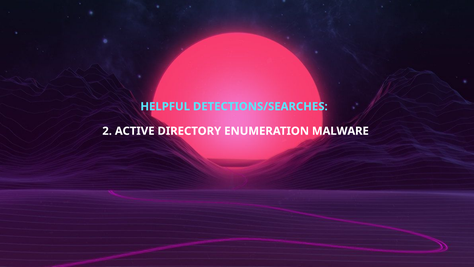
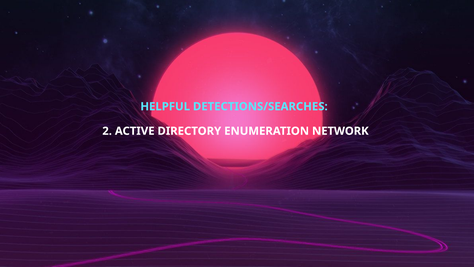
MALWARE: MALWARE -> NETWORK
